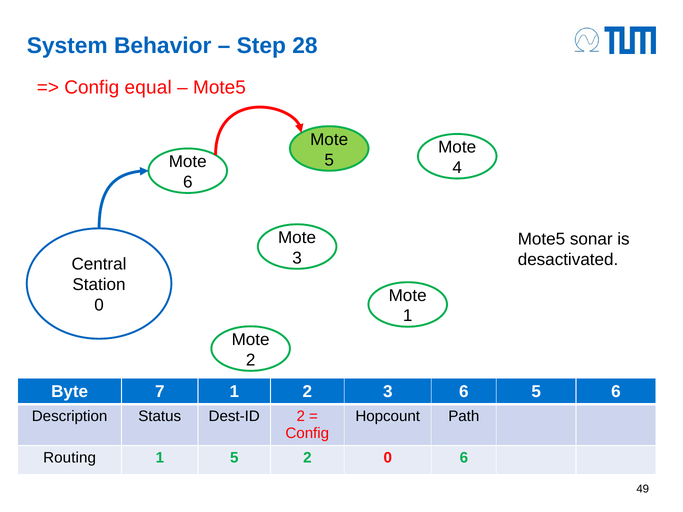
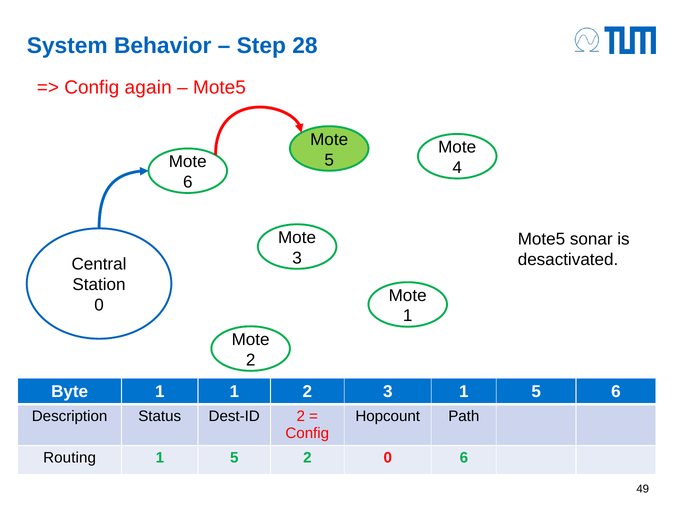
equal: equal -> again
Byte 7: 7 -> 1
3 6: 6 -> 1
